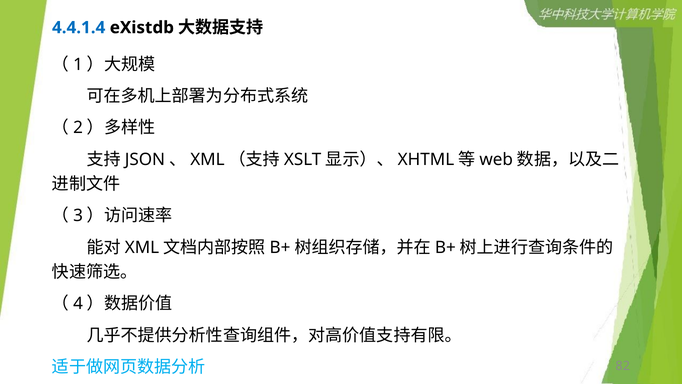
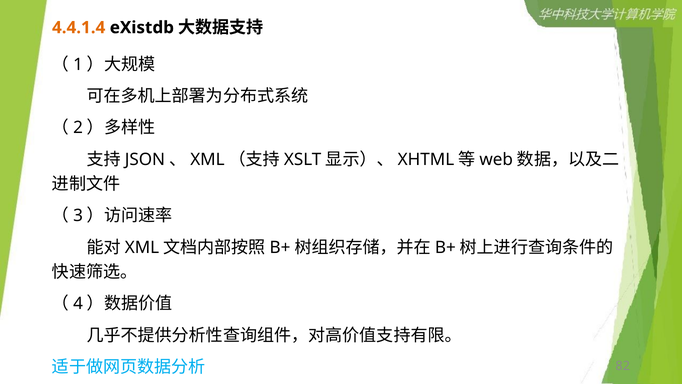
4.4.1.4 colour: blue -> orange
